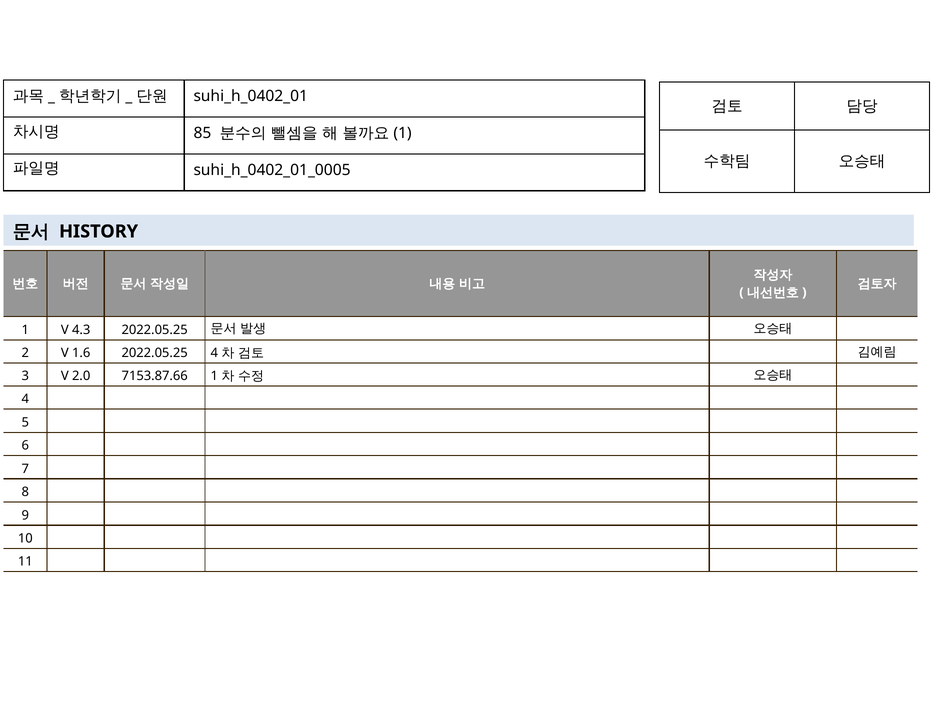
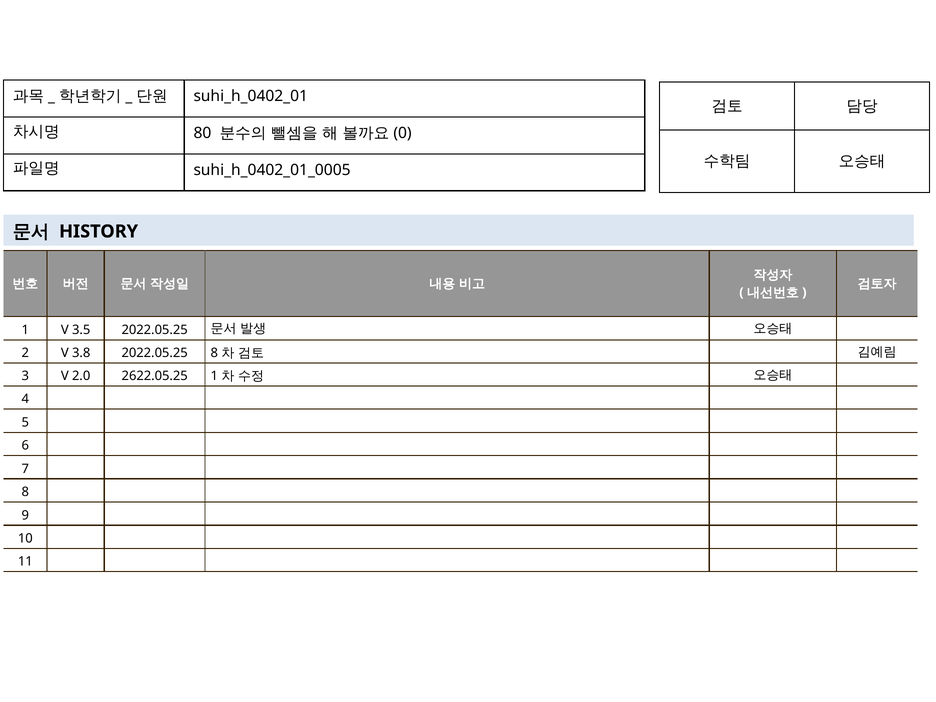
85: 85 -> 80
1 at (403, 133): 1 -> 0
4.3: 4.3 -> 3.5
1.6: 1.6 -> 3.8
2022.05.25 4: 4 -> 8
7153.87.66: 7153.87.66 -> 2622.05.25
